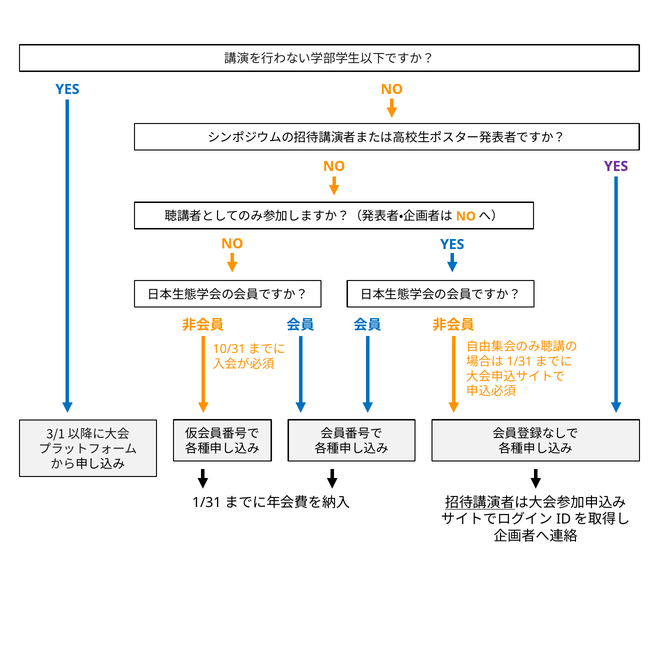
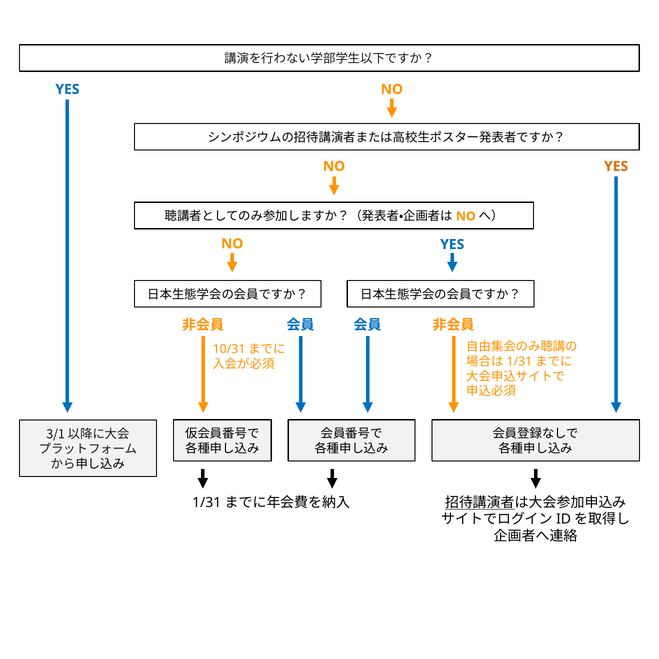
YES at (616, 166) colour: purple -> orange
